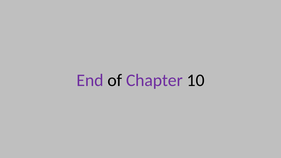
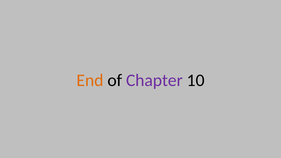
End colour: purple -> orange
